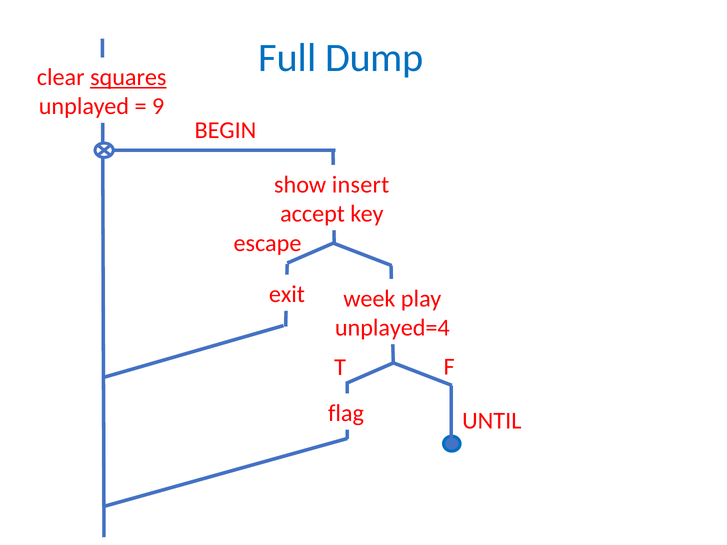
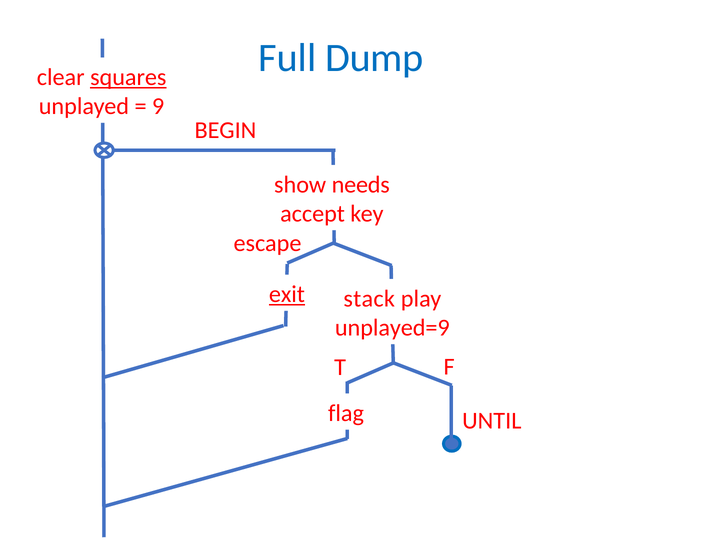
insert: insert -> needs
exit underline: none -> present
week: week -> stack
unplayed=4: unplayed=4 -> unplayed=9
